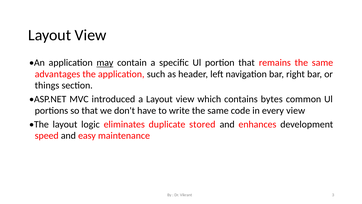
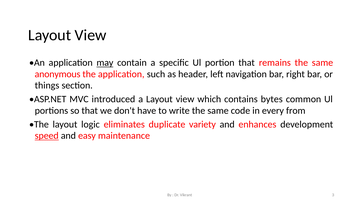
advantages: advantages -> anonymous
every view: view -> from
stored: stored -> variety
speed underline: none -> present
